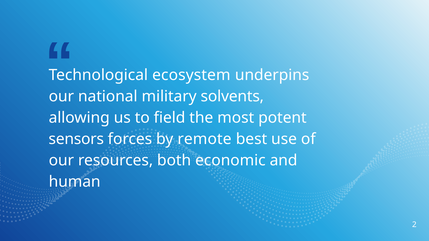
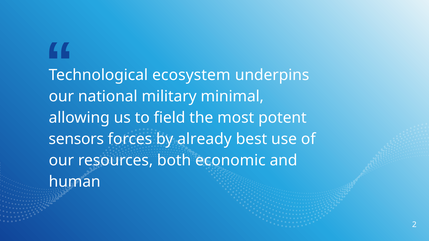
solvents: solvents -> minimal
remote: remote -> already
